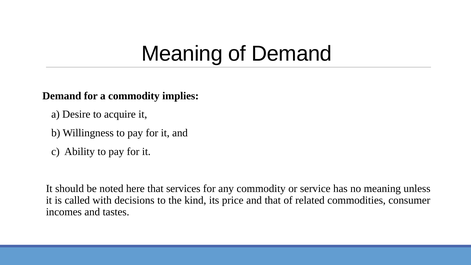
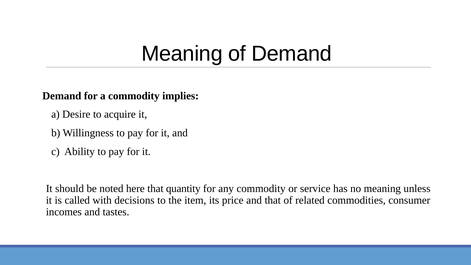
services: services -> quantity
kind: kind -> item
